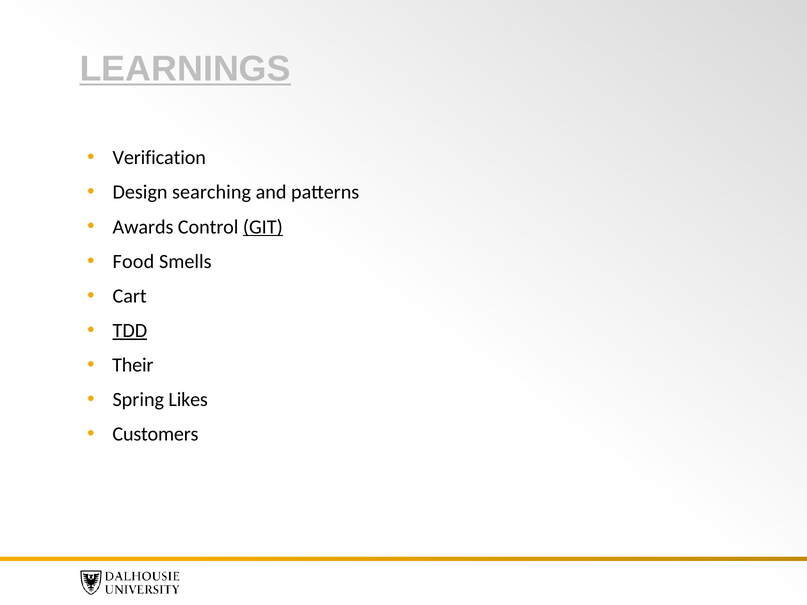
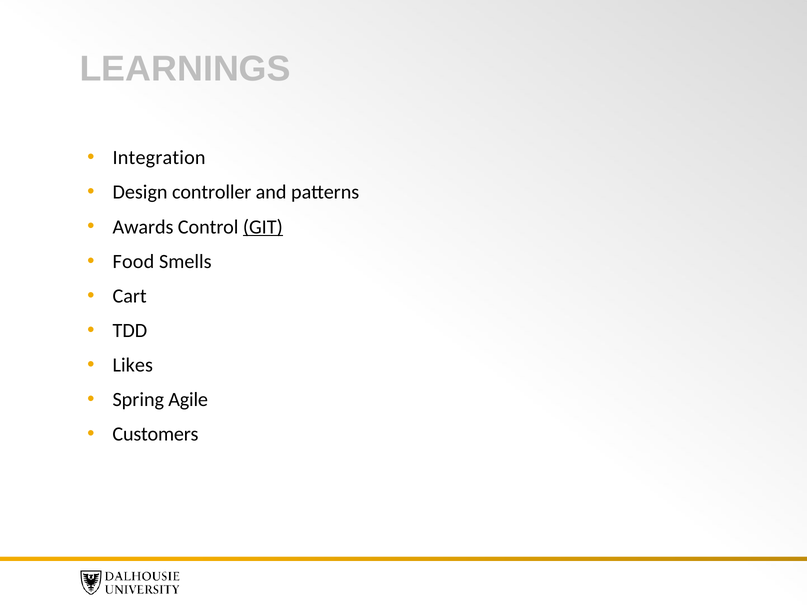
LEARNINGS underline: present -> none
Verification: Verification -> Integration
searching: searching -> controller
TDD underline: present -> none
Their: Their -> Likes
Likes: Likes -> Agile
